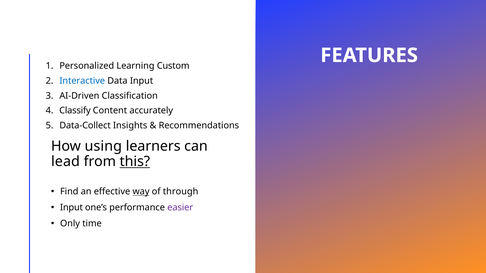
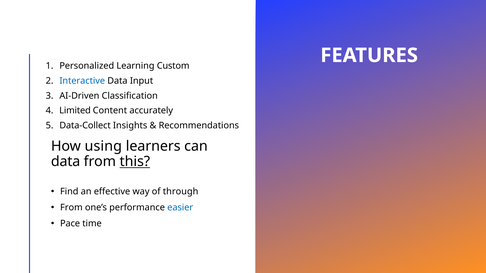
Classify: Classify -> Limited
lead at (65, 162): lead -> data
way underline: present -> none
Input at (71, 208): Input -> From
easier colour: purple -> blue
Only: Only -> Pace
